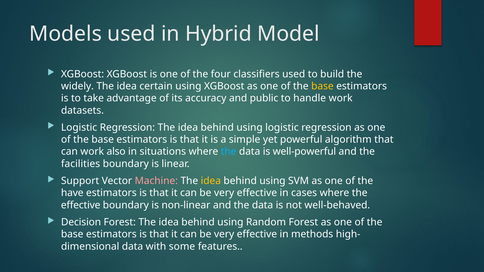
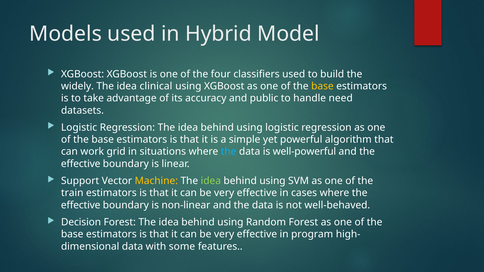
certain: certain -> clinical
handle work: work -> need
also: also -> grid
facilities at (81, 164): facilities -> effective
Machine colour: pink -> yellow
idea at (211, 181) colour: yellow -> light green
have: have -> train
methods: methods -> program
